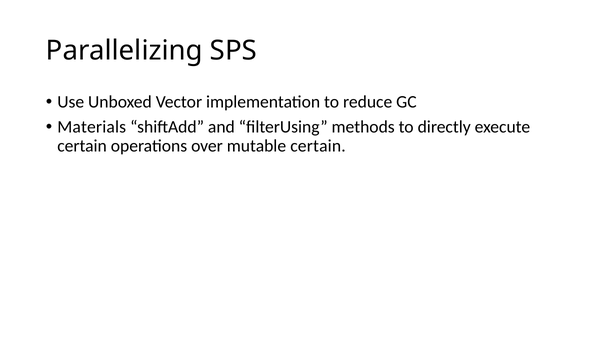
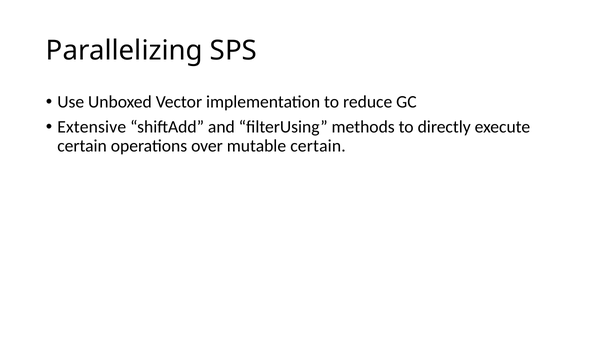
Materials: Materials -> Extensive
